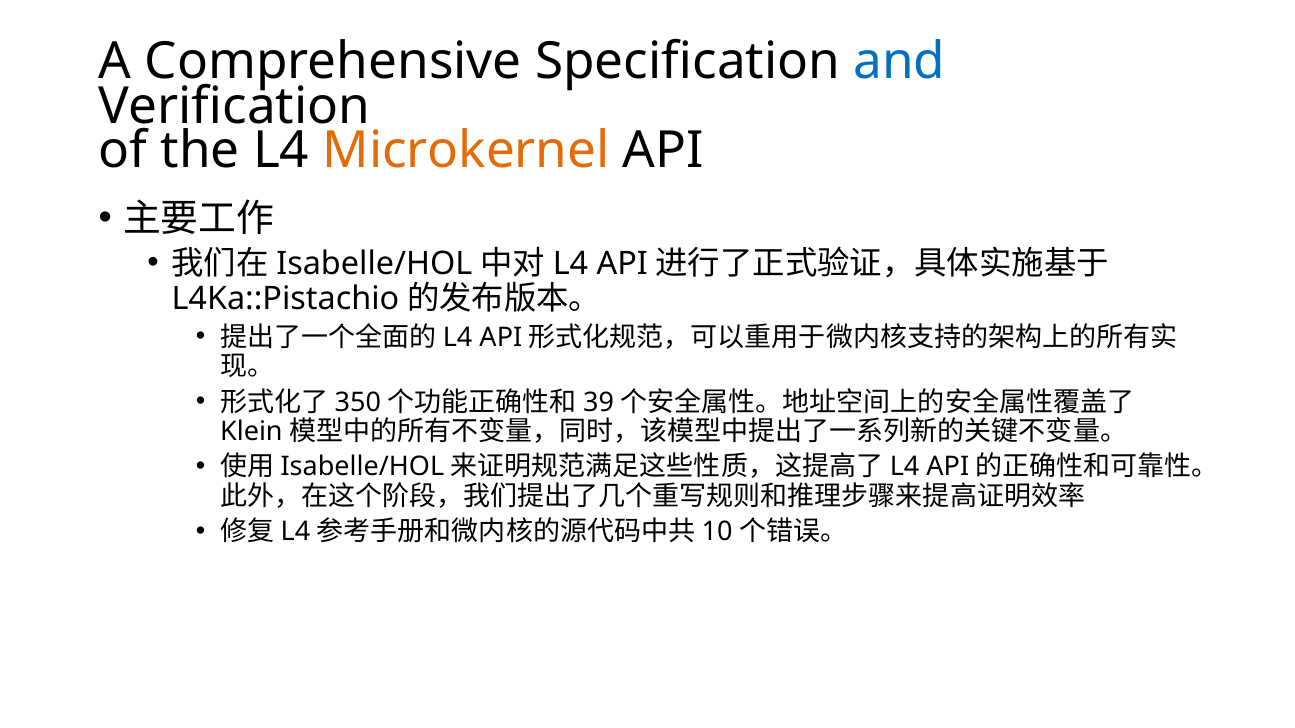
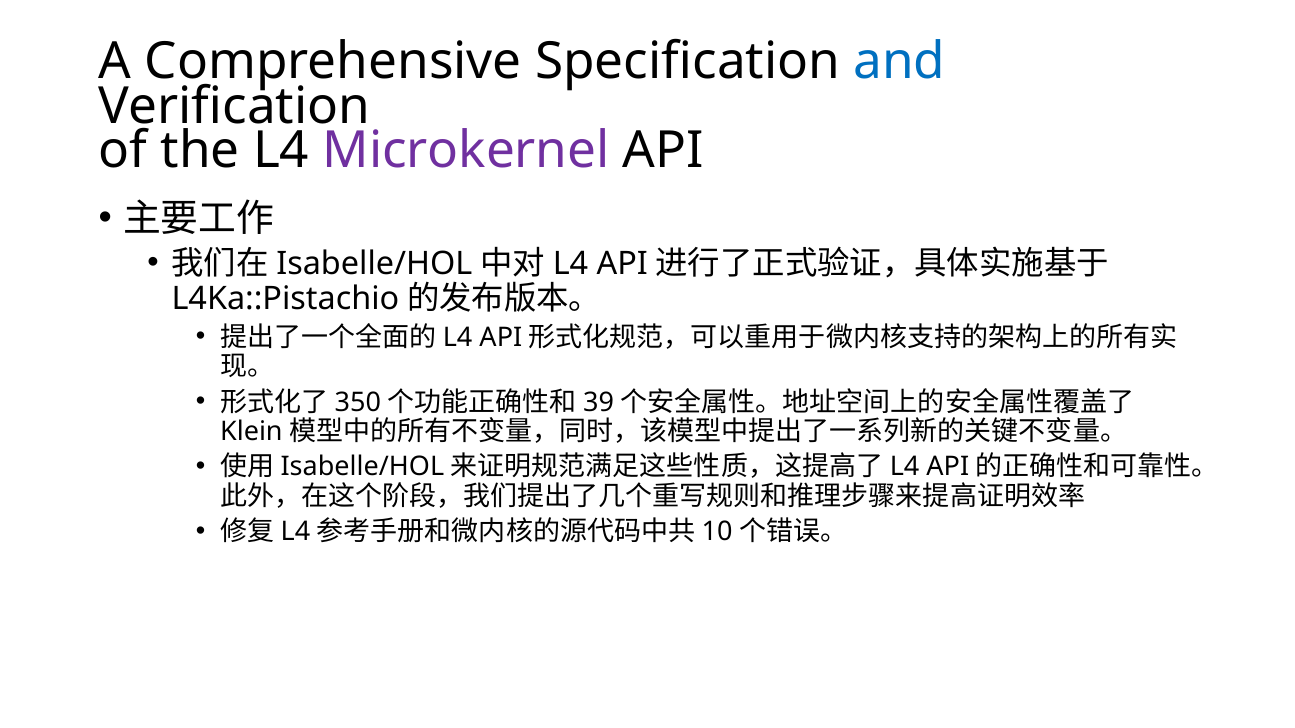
Microkernel colour: orange -> purple
